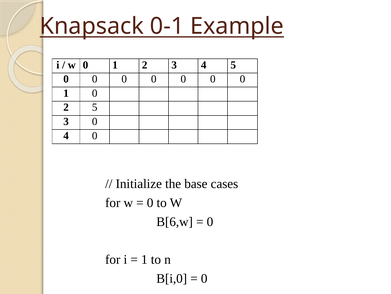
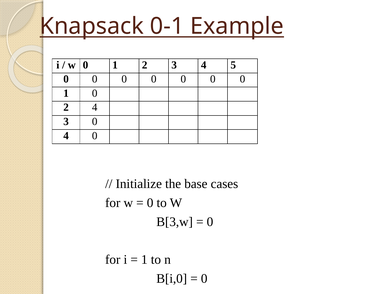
2 5: 5 -> 4
B[6,w: B[6,w -> B[3,w
